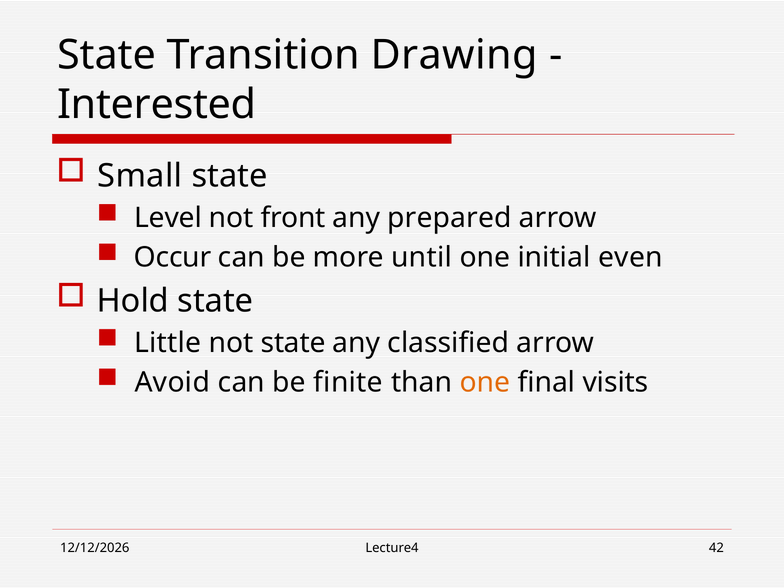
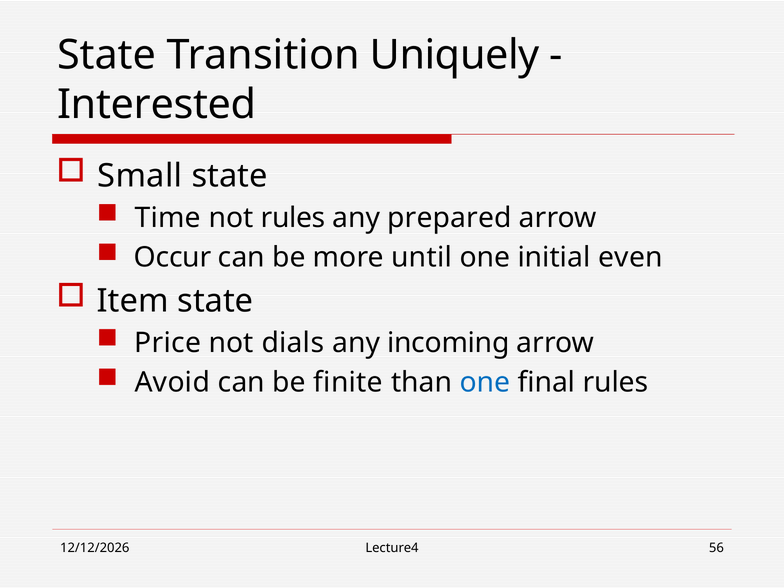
Drawing: Drawing -> Uniquely
Level: Level -> Time
not front: front -> rules
Hold: Hold -> Item
Little: Little -> Price
not state: state -> dials
classified: classified -> incoming
one at (485, 383) colour: orange -> blue
final visits: visits -> rules
42: 42 -> 56
